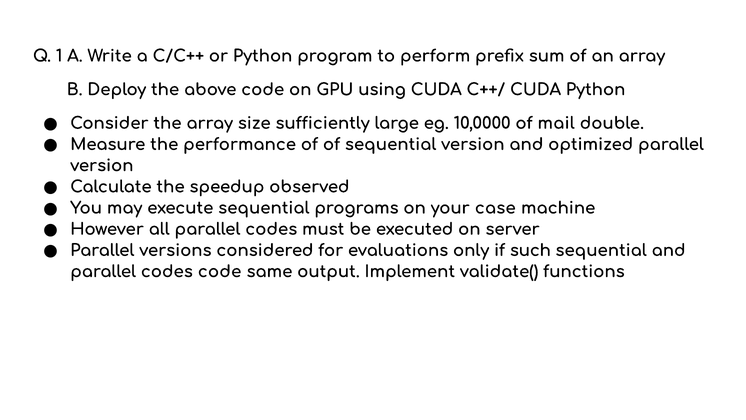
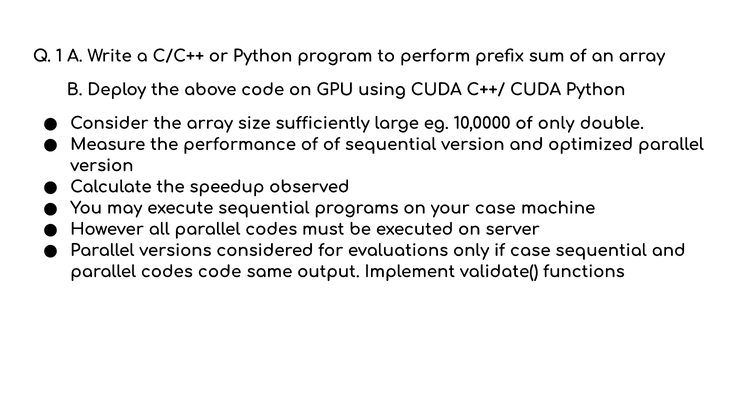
of mail: mail -> only
if such: such -> case
